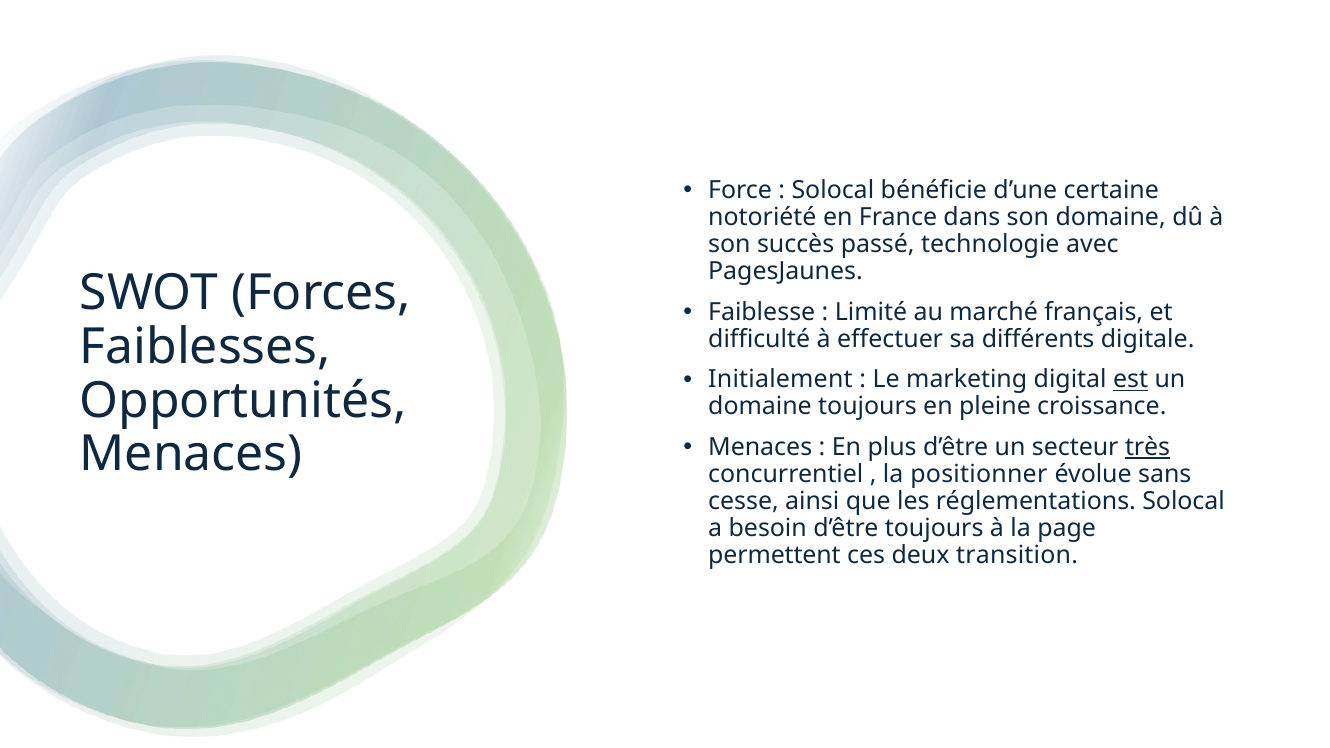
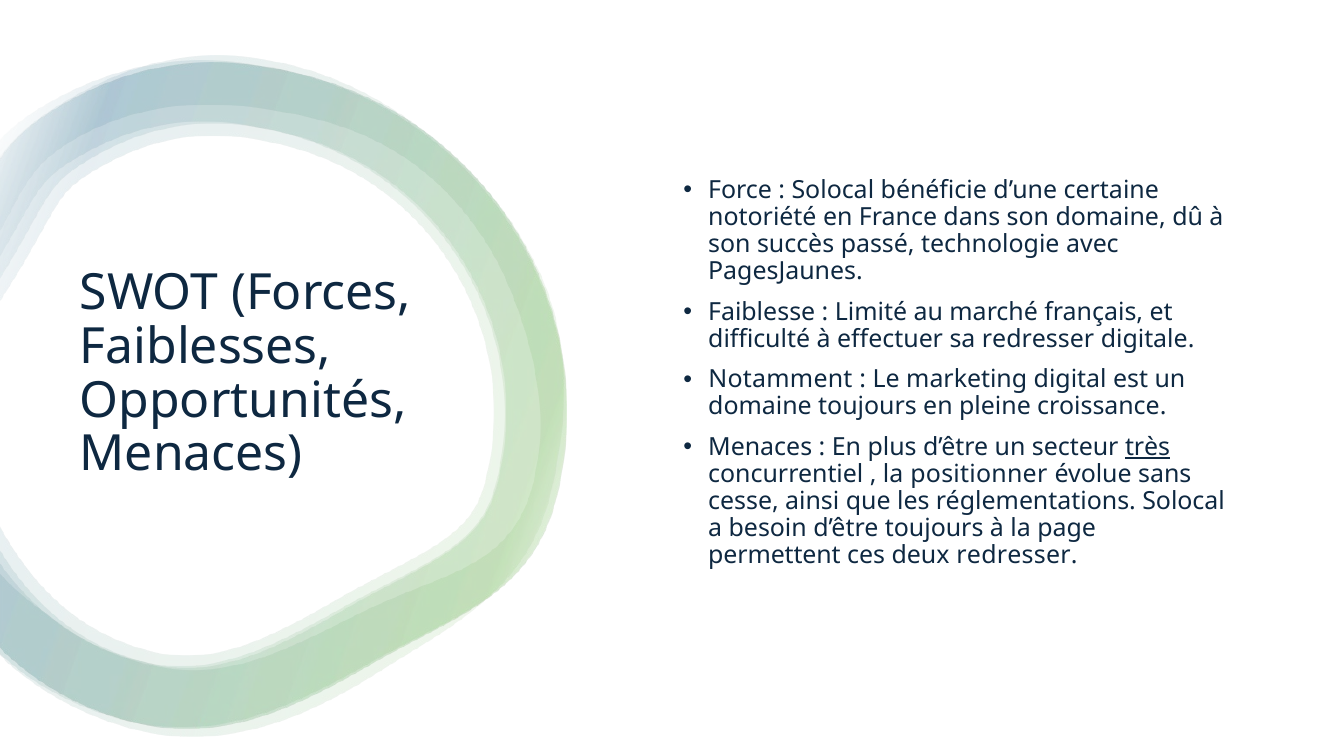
sa différents: différents -> redresser
Initialement: Initialement -> Notamment
est underline: present -> none
deux transition: transition -> redresser
